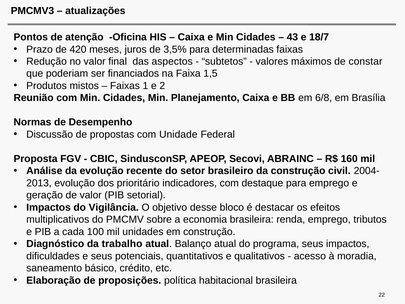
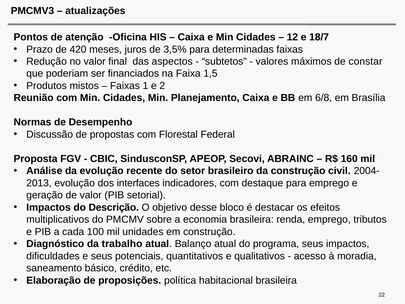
43: 43 -> 12
Unidade: Unidade -> Florestal
prioritário: prioritário -> interfaces
Vigilância: Vigilância -> Descrição
